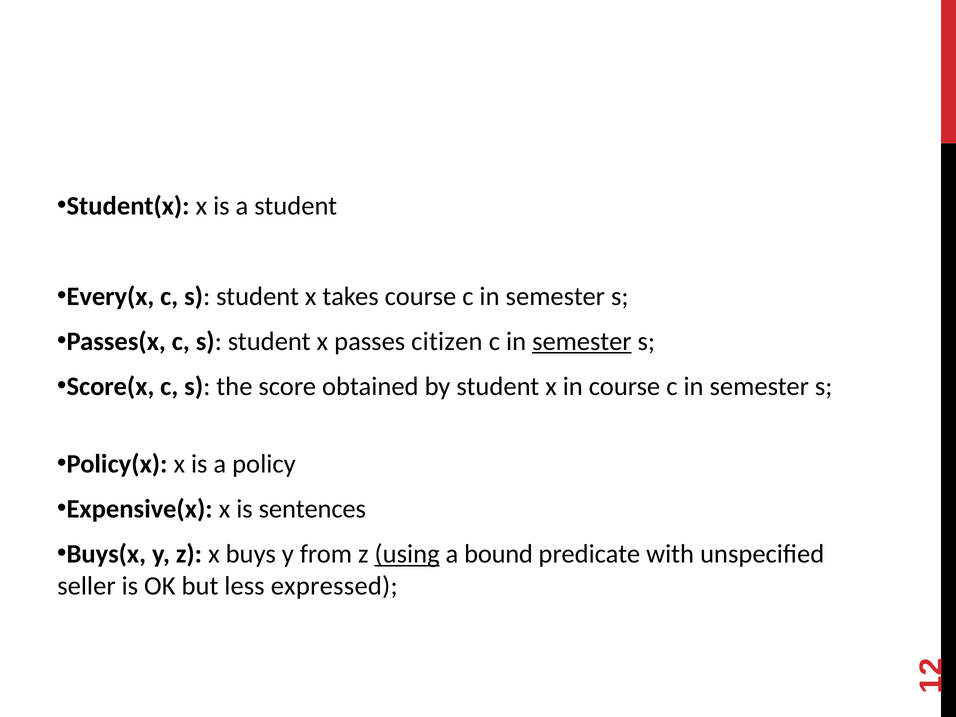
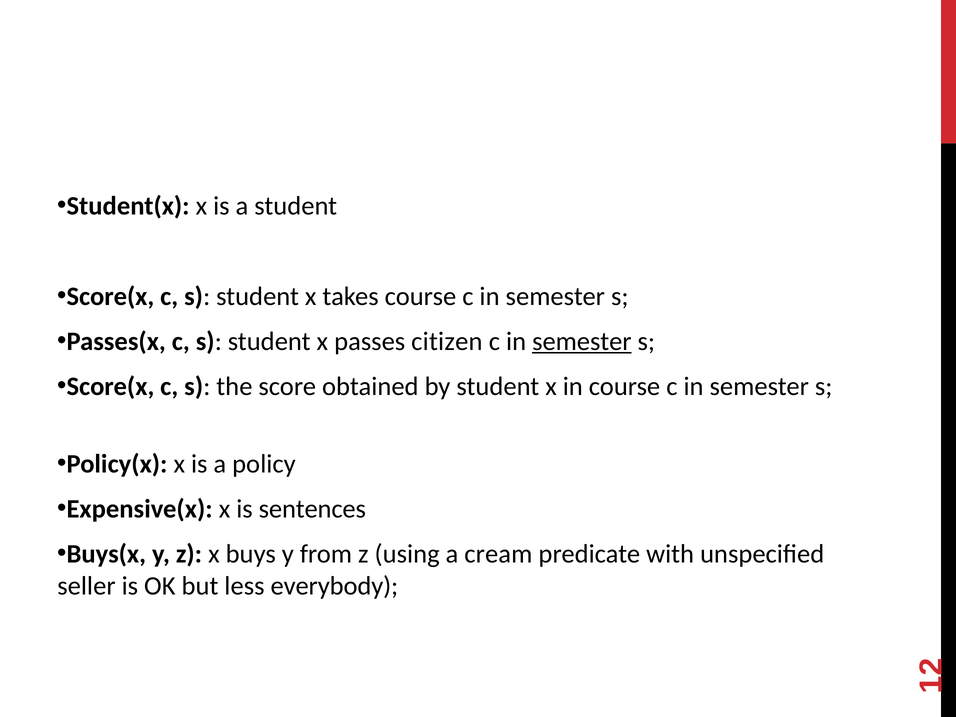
Every(x at (110, 296): Every(x -> Score(x
using underline: present -> none
bound: bound -> cream
expressed: expressed -> everybody
